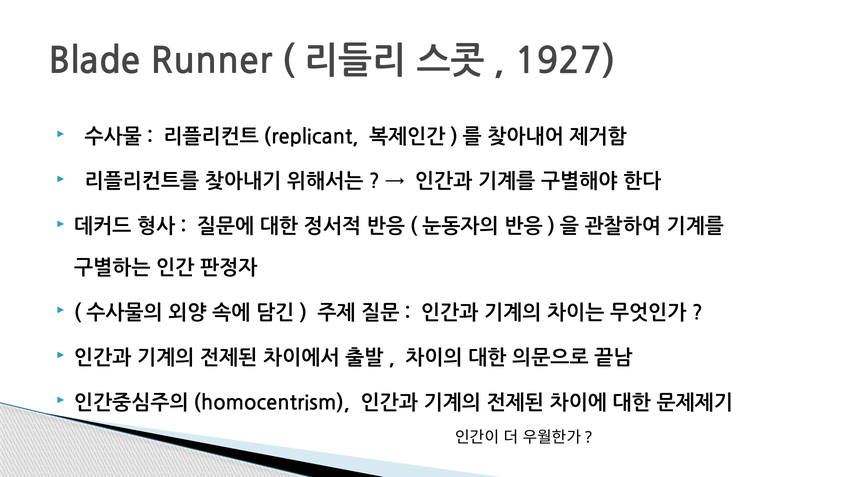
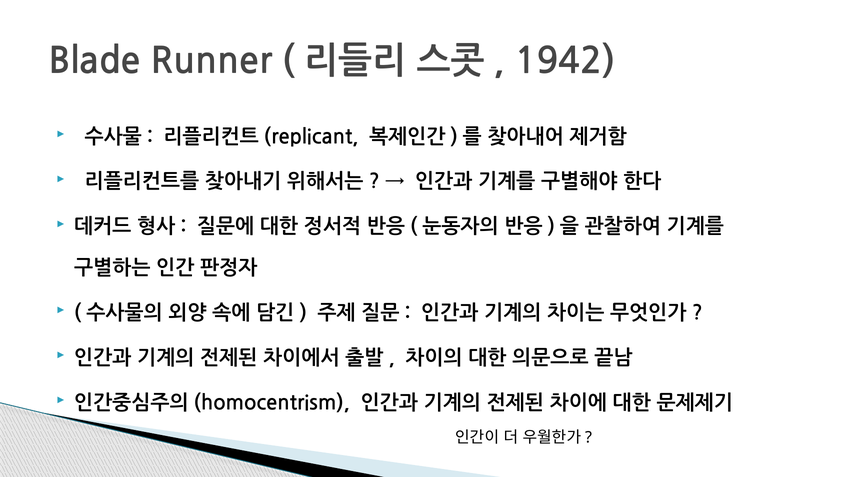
1927: 1927 -> 1942
